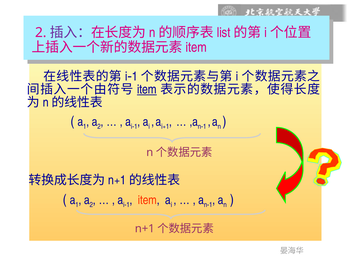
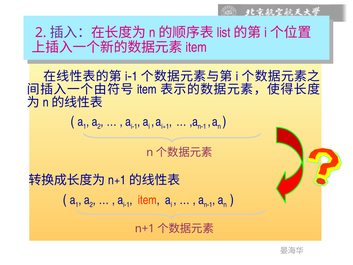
item at (147, 89) underline: present -> none
